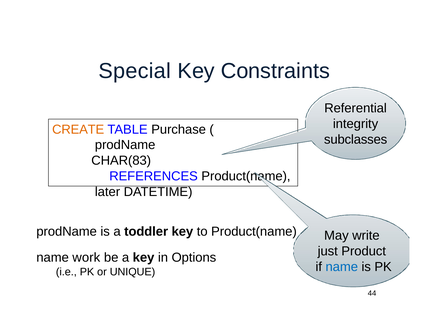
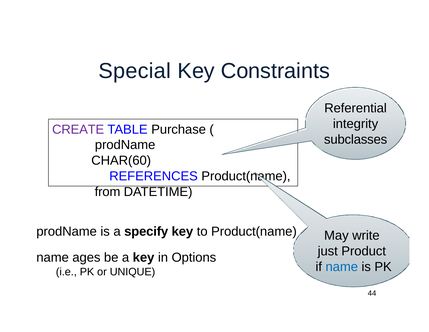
CREATE colour: orange -> purple
CHAR(83: CHAR(83 -> CHAR(60
later: later -> from
toddler: toddler -> specify
work: work -> ages
